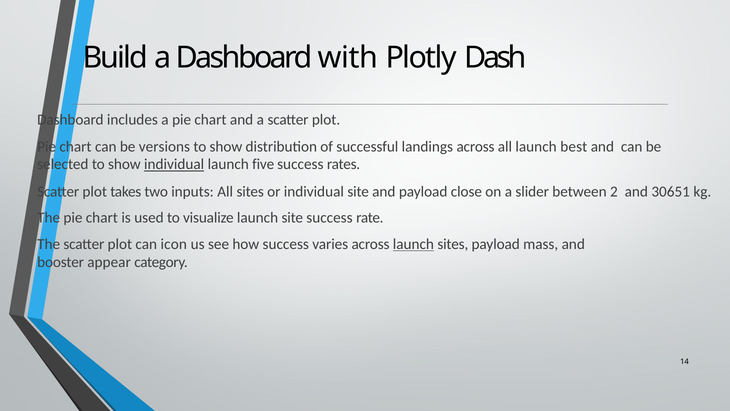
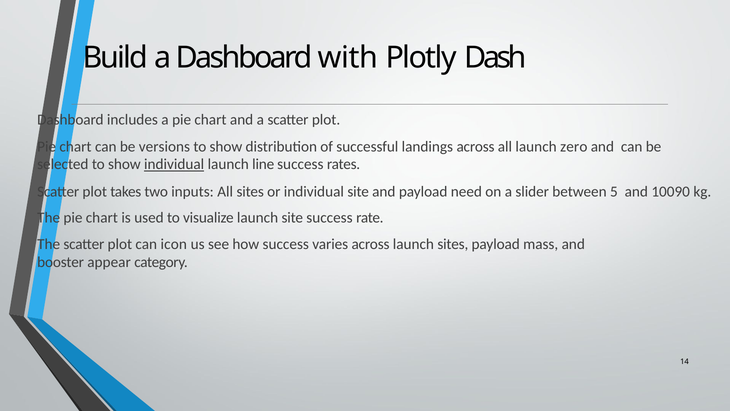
best: best -> zero
five: five -> line
close: close -> need
2: 2 -> 5
30651: 30651 -> 10090
launch at (413, 244) underline: present -> none
